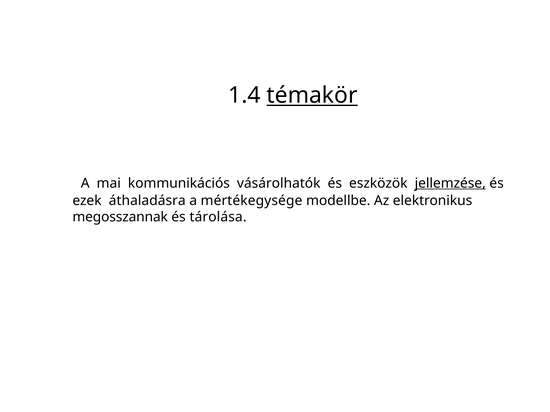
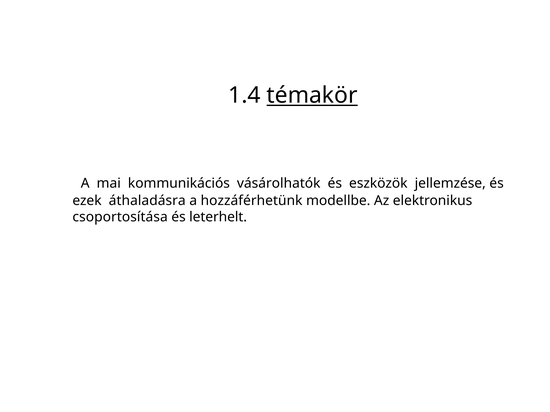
jellemzése underline: present -> none
mértékegysége: mértékegysége -> hozzáférhetünk
megosszannak: megosszannak -> csoportosítása
tárolása: tárolása -> leterhelt
